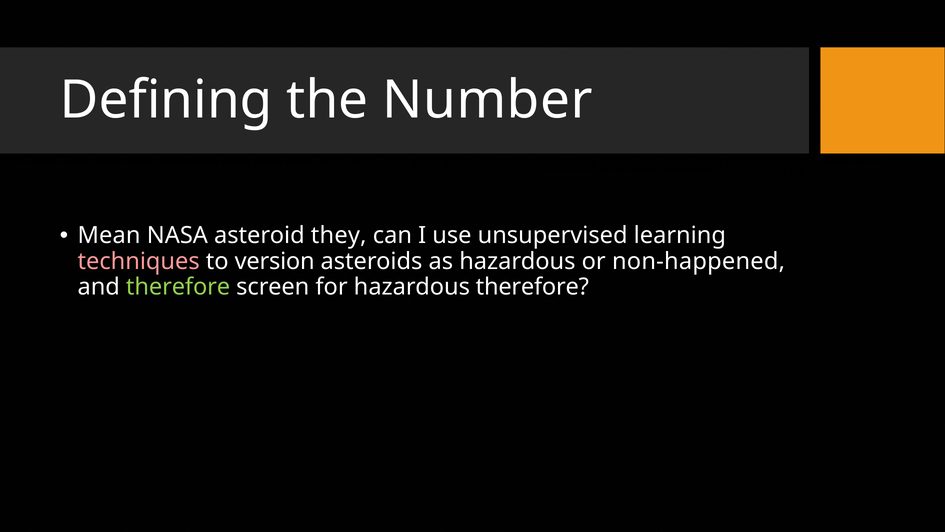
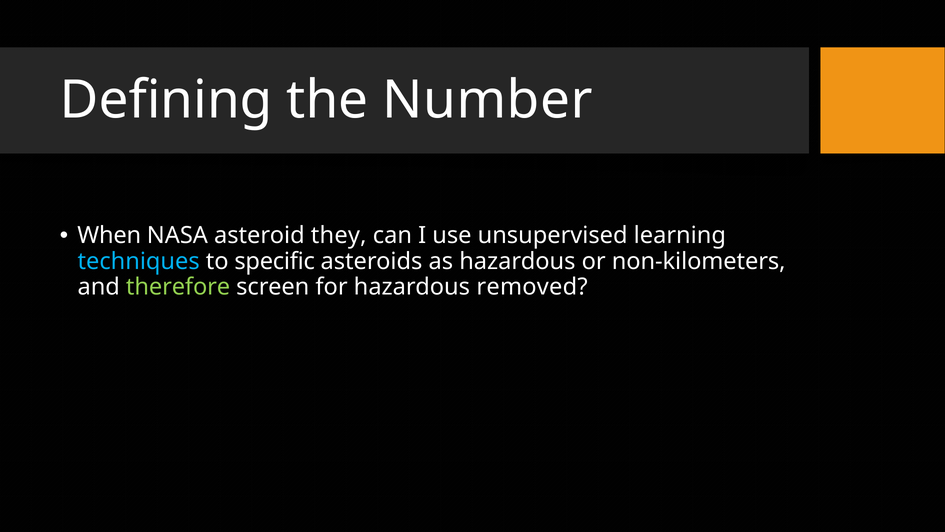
Mean: Mean -> When
techniques colour: pink -> light blue
version: version -> specific
non-happened: non-happened -> non-kilometers
hazardous therefore: therefore -> removed
